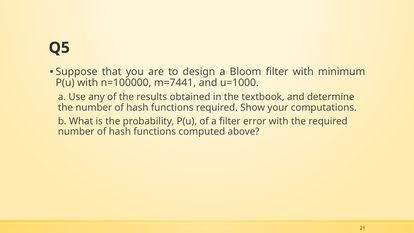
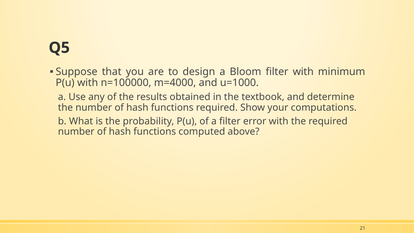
m=7441: m=7441 -> m=4000
